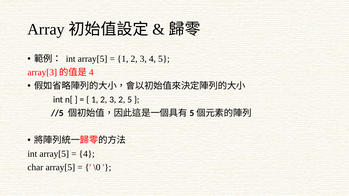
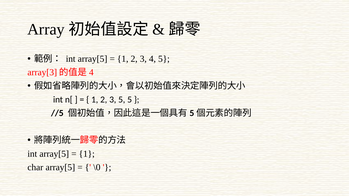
3 2: 2 -> 5
4 at (87, 154): 4 -> 1
